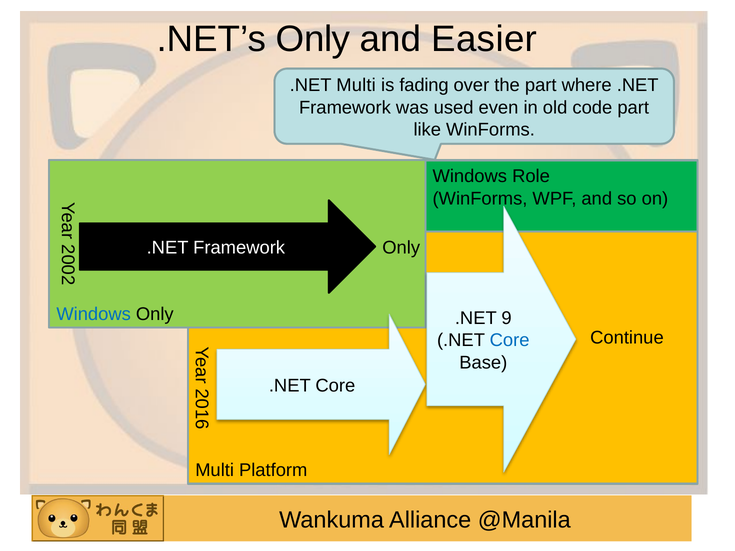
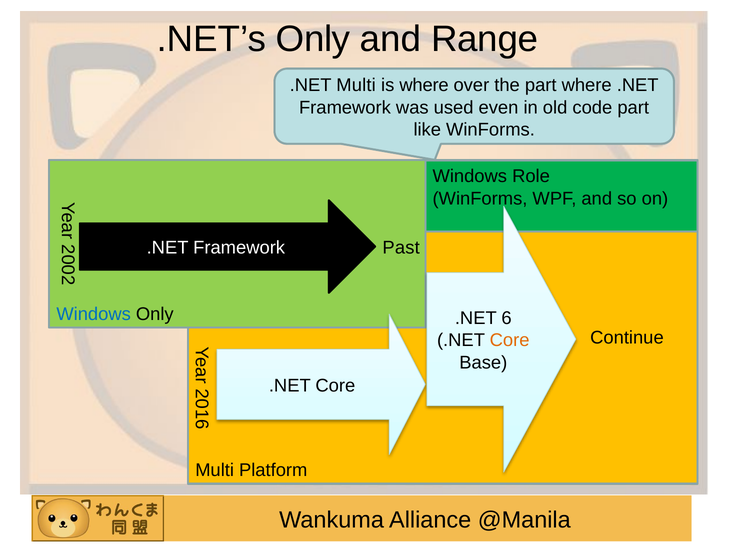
Easier: Easier -> Range
is fading: fading -> where
Only at (401, 248): Only -> Past
.NET 9: 9 -> 6
Core at (510, 341) colour: blue -> orange
